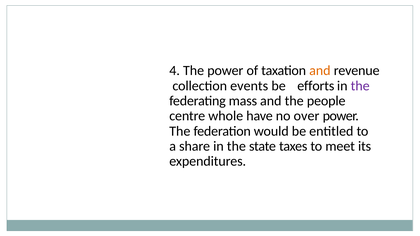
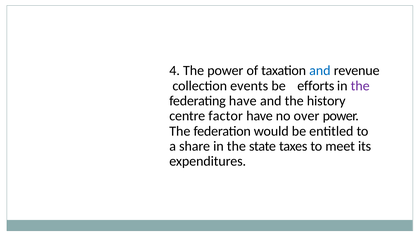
and at (320, 71) colour: orange -> blue
federating mass: mass -> have
people: people -> history
whole: whole -> factor
